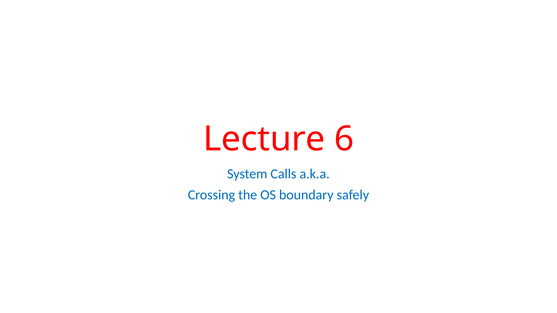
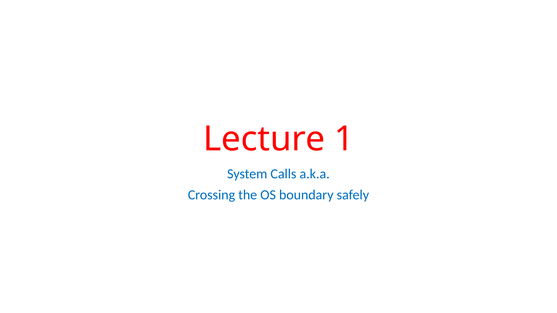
6: 6 -> 1
